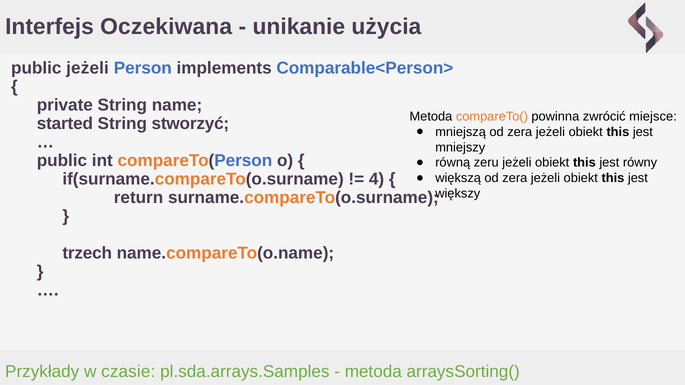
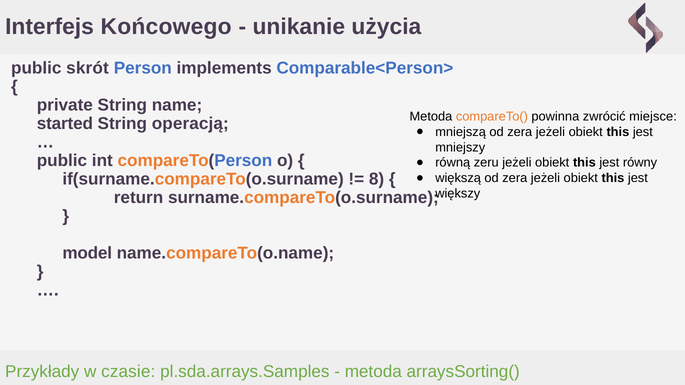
Oczekiwana: Oczekiwana -> Końcowego
public jeżeli: jeżeli -> skrót
stworzyć: stworzyć -> operacją
4: 4 -> 8
trzech: trzech -> model
